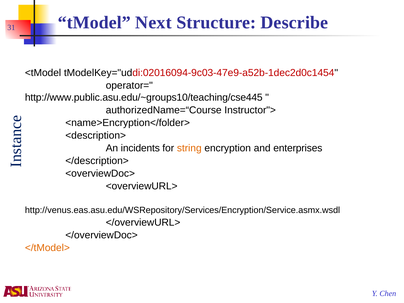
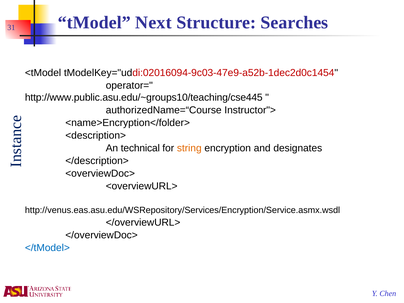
Describe: Describe -> Searches
incidents: incidents -> technical
enterprises: enterprises -> designates
</tModel> colour: orange -> blue
